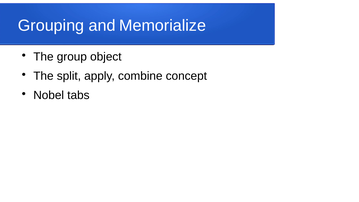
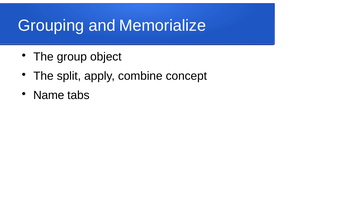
Nobel: Nobel -> Name
